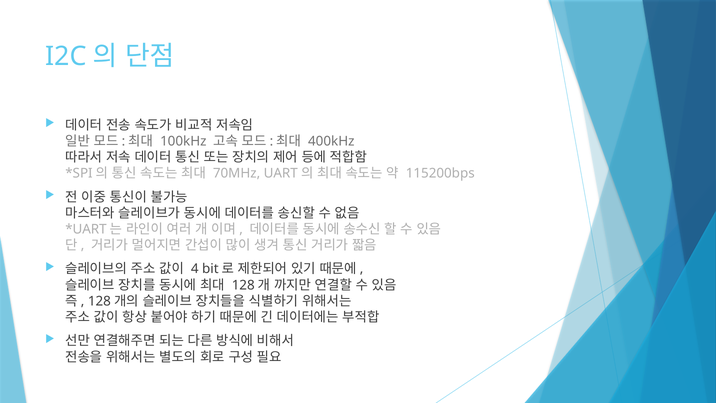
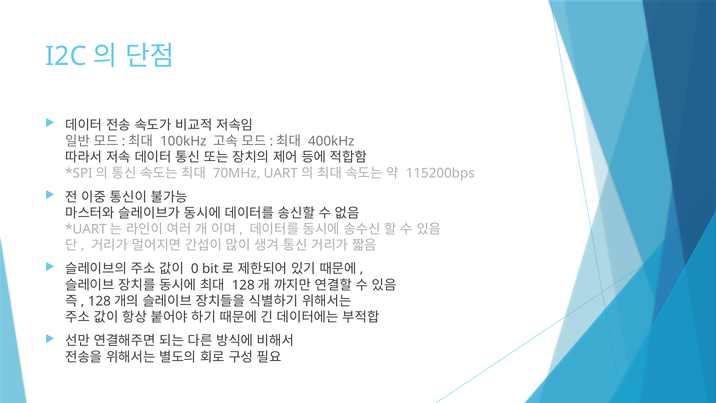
4: 4 -> 0
